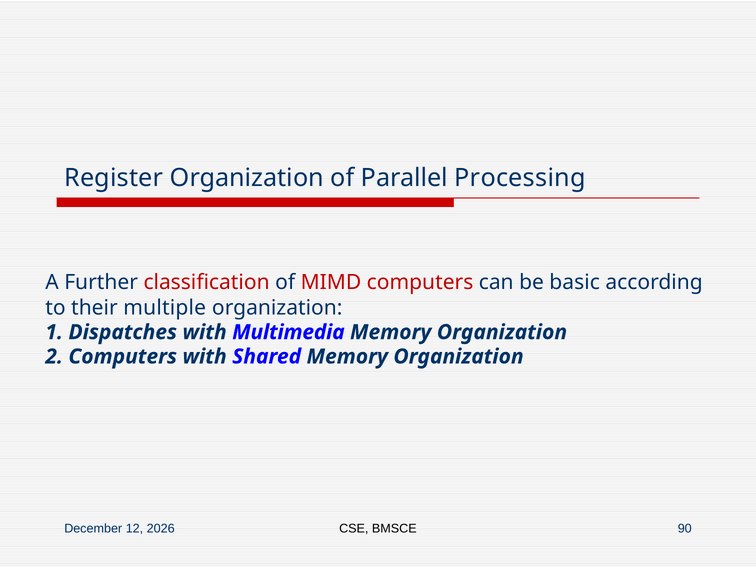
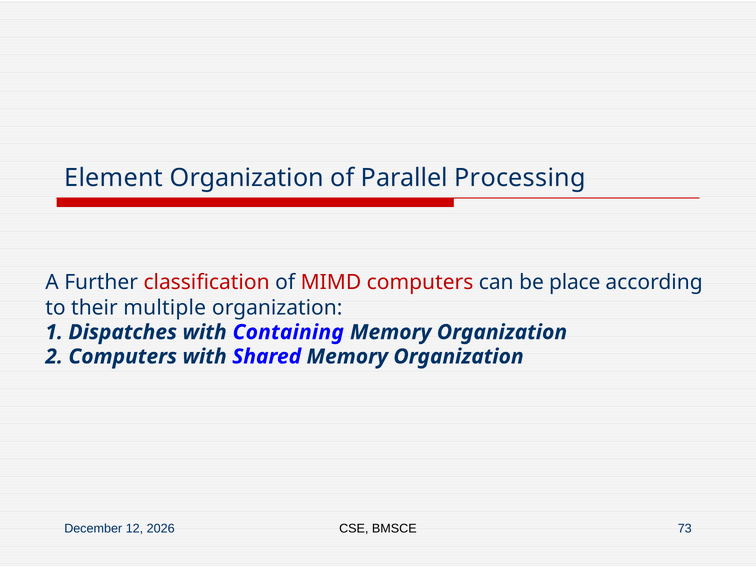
Register: Register -> Element
basic: basic -> place
Multimedia: Multimedia -> Containing
90: 90 -> 73
